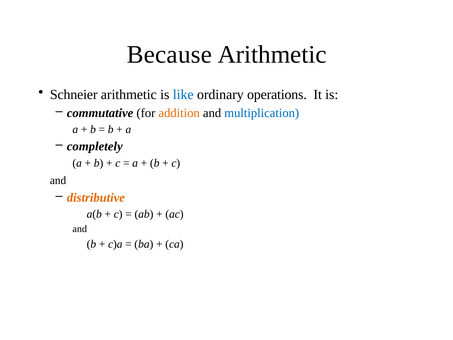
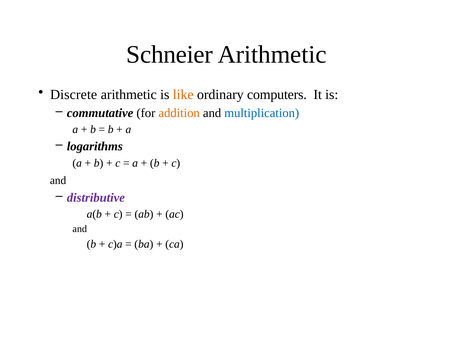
Because: Because -> Schneier
Schneier: Schneier -> Discrete
like colour: blue -> orange
operations: operations -> computers
completely: completely -> logarithms
distributive colour: orange -> purple
